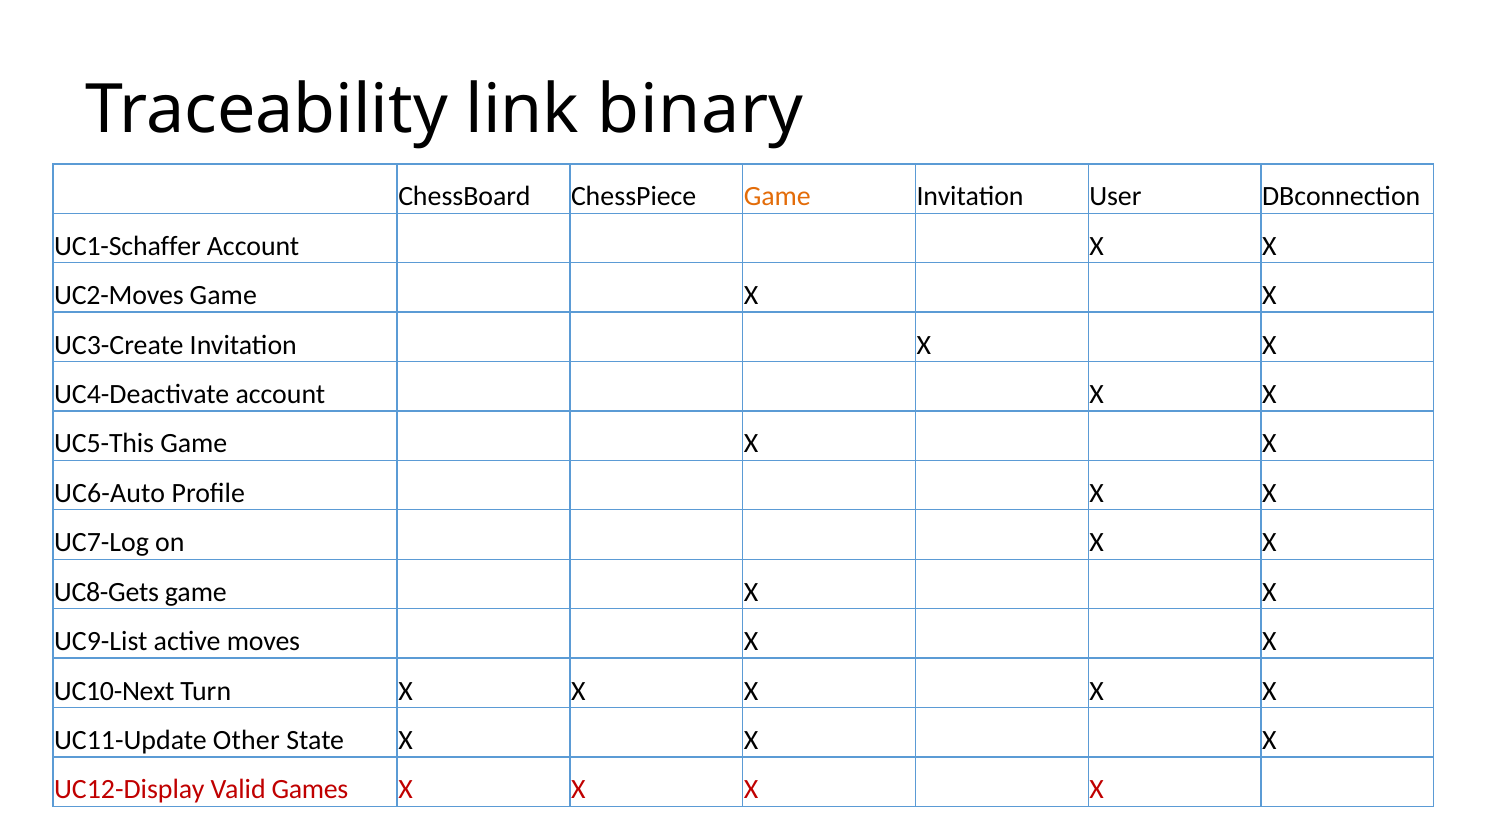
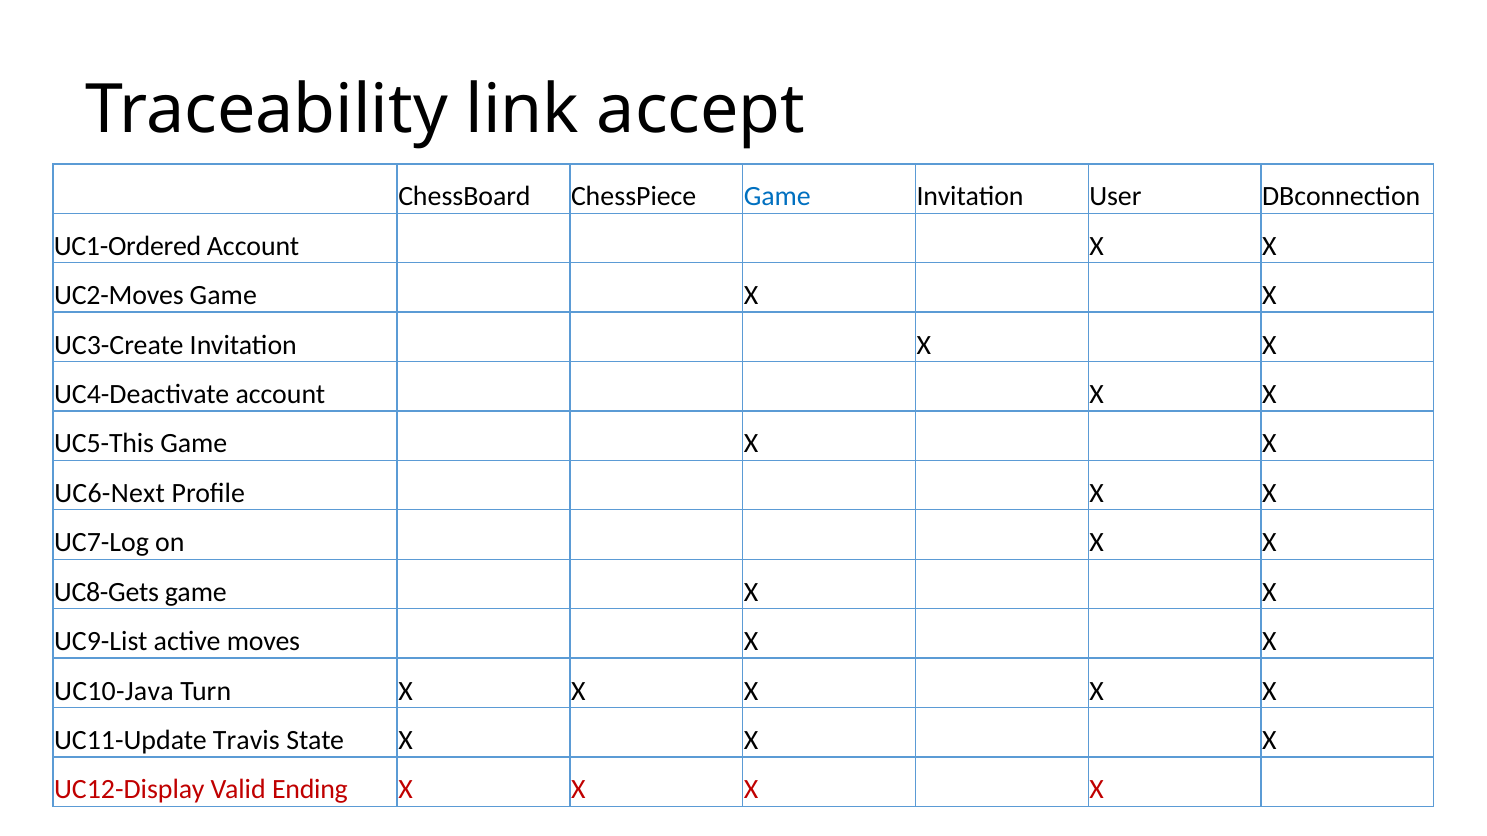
binary: binary -> accept
Game at (777, 197) colour: orange -> blue
UC1-Schaffer: UC1-Schaffer -> UC1-Ordered
UC6-Auto: UC6-Auto -> UC6-Next
UC10-Next: UC10-Next -> UC10-Java
Other: Other -> Travis
Games: Games -> Ending
